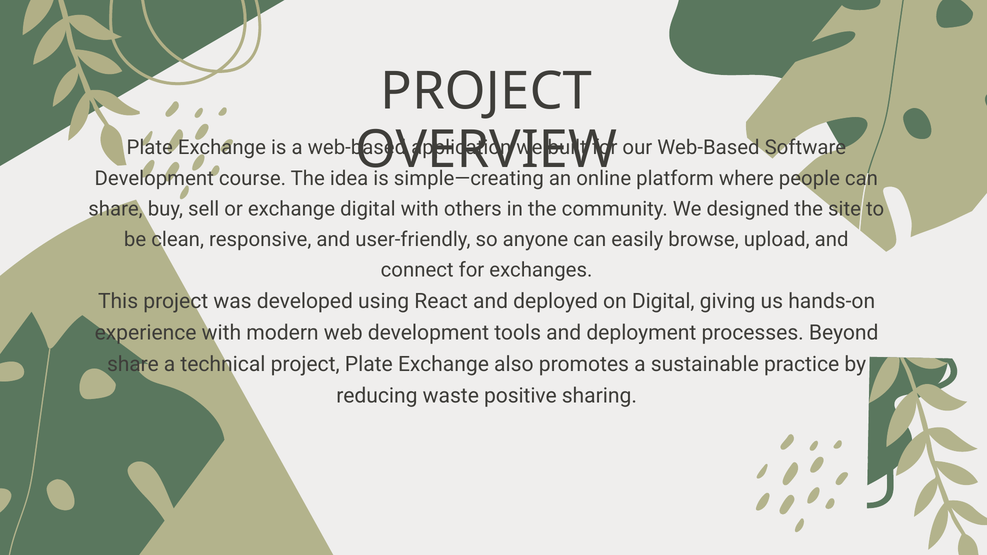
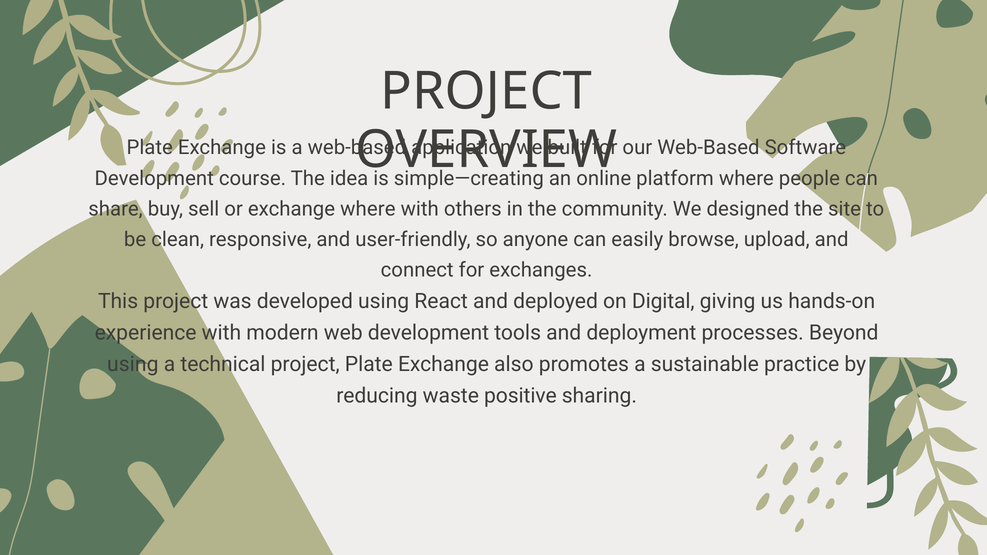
exchange digital: digital -> where
share at (133, 364): share -> using
